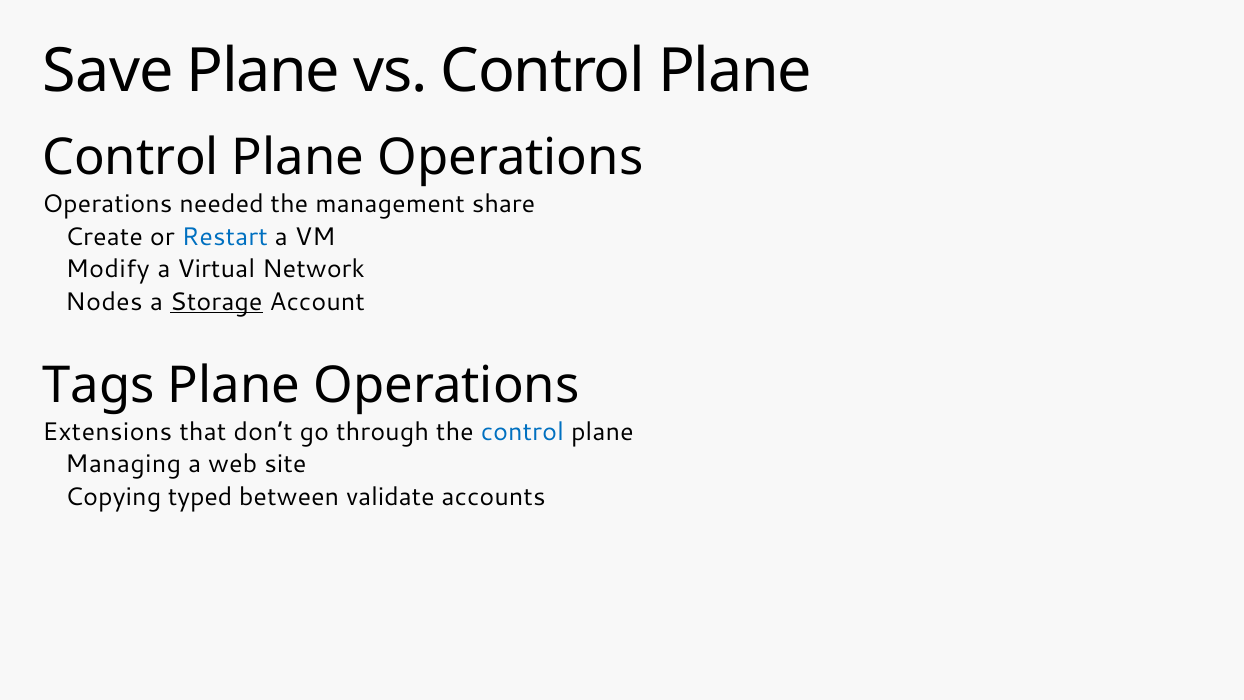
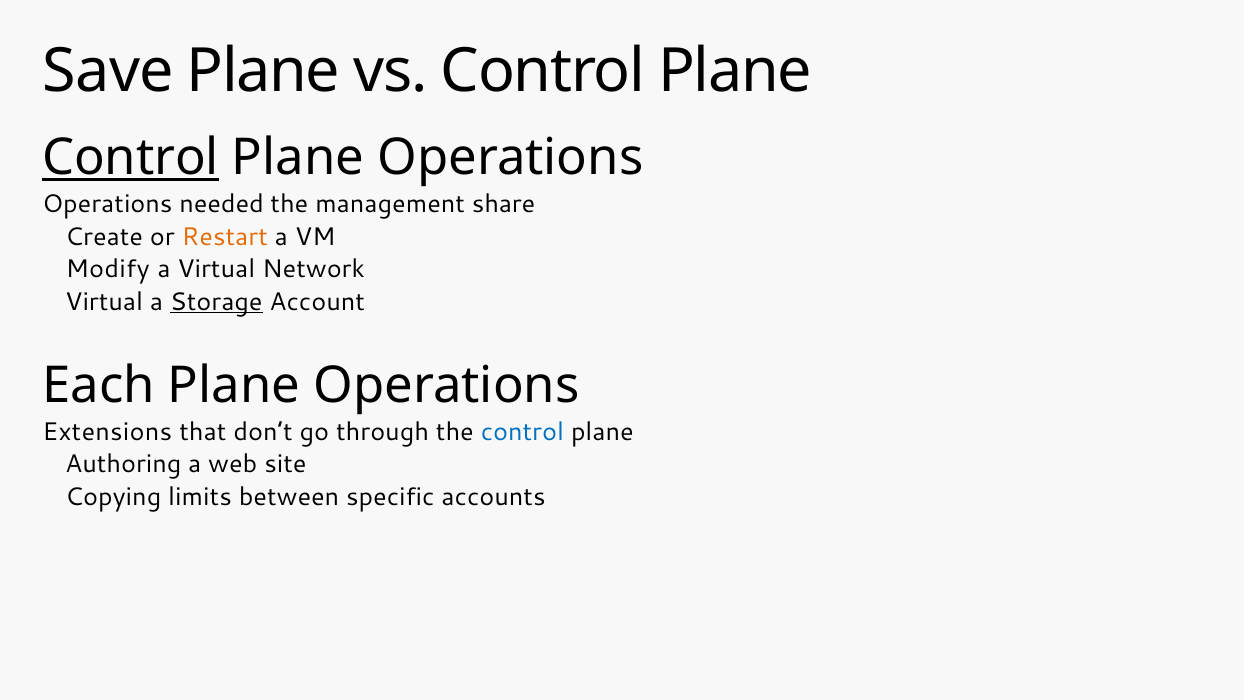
Control at (131, 158) underline: none -> present
Restart colour: blue -> orange
Nodes at (104, 302): Nodes -> Virtual
Tags: Tags -> Each
Managing: Managing -> Authoring
typed: typed -> limits
validate: validate -> specific
